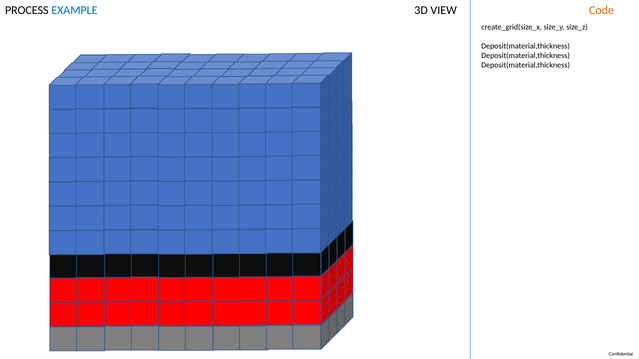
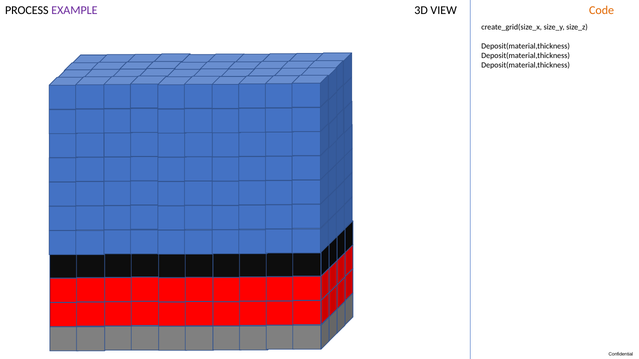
EXAMPLE colour: blue -> purple
